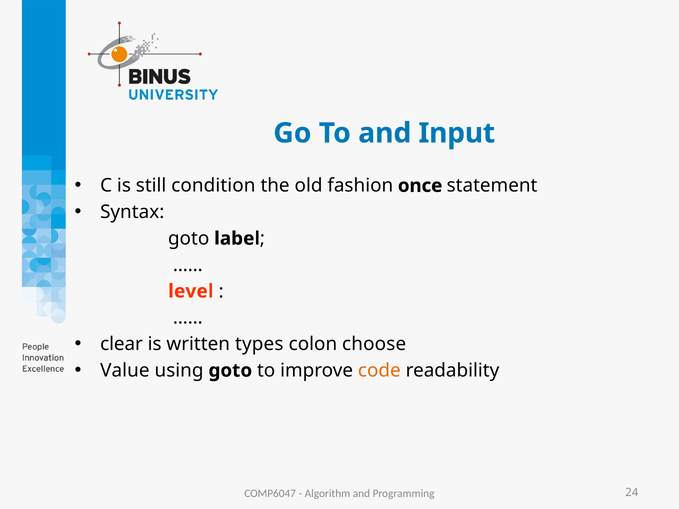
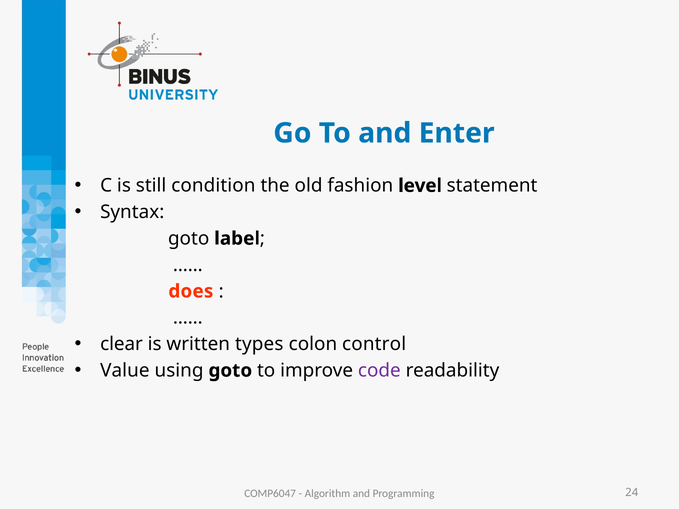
Input: Input -> Enter
once: once -> level
level: level -> does
choose: choose -> control
code colour: orange -> purple
